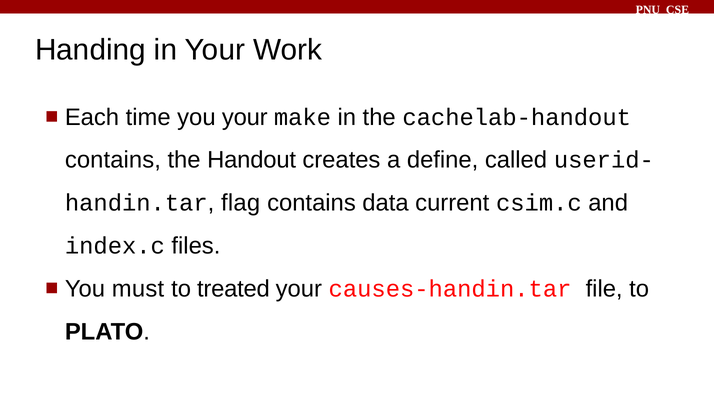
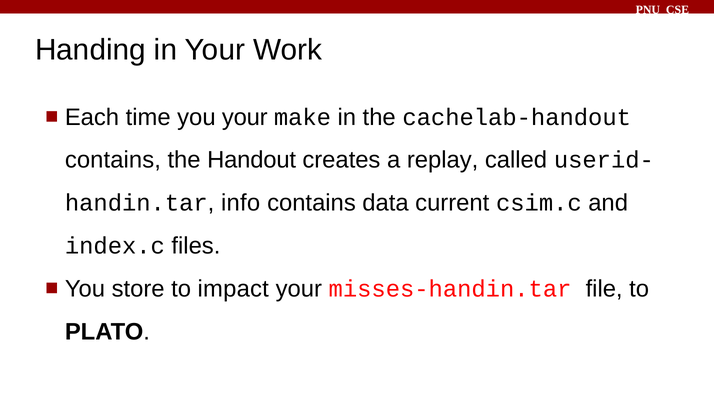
define: define -> replay
flag: flag -> info
must: must -> store
treated: treated -> impact
causes-handin.tar: causes-handin.tar -> misses-handin.tar
